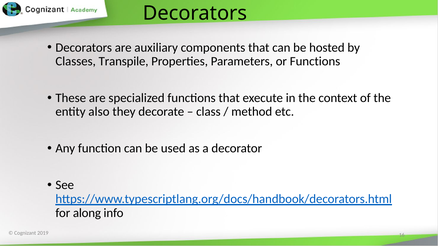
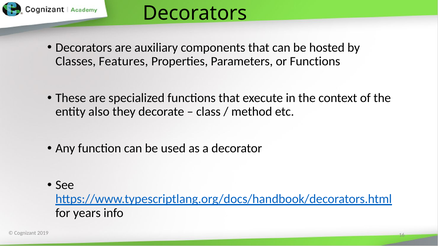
Transpile: Transpile -> Features
along: along -> years
